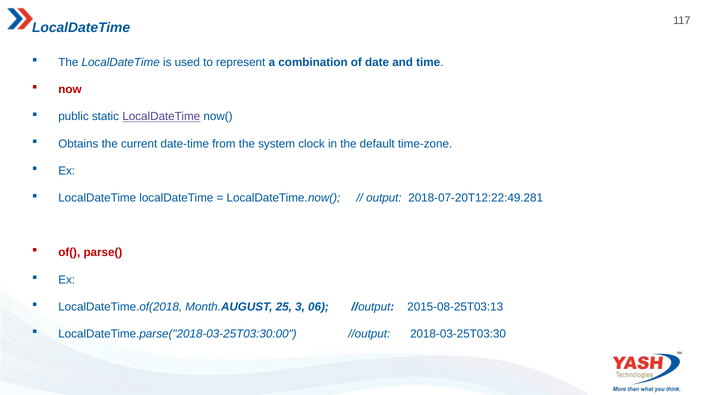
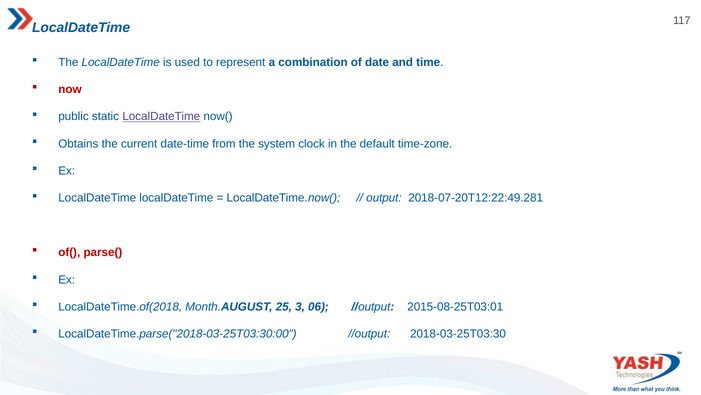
2015-08-25T03:13: 2015-08-25T03:13 -> 2015-08-25T03:01
